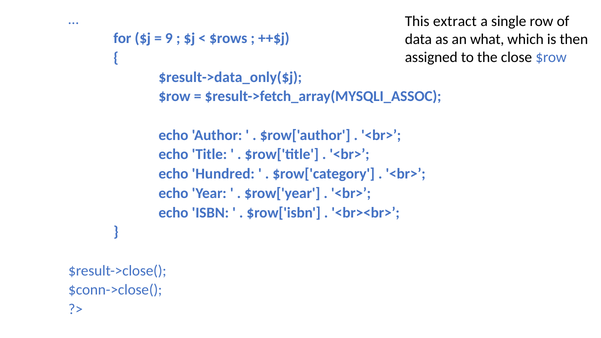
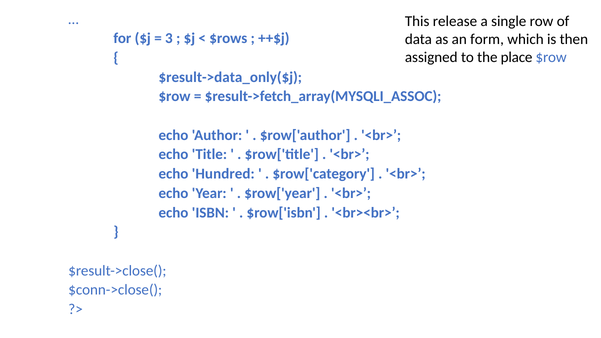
extract: extract -> release
9: 9 -> 3
what: what -> form
close: close -> place
